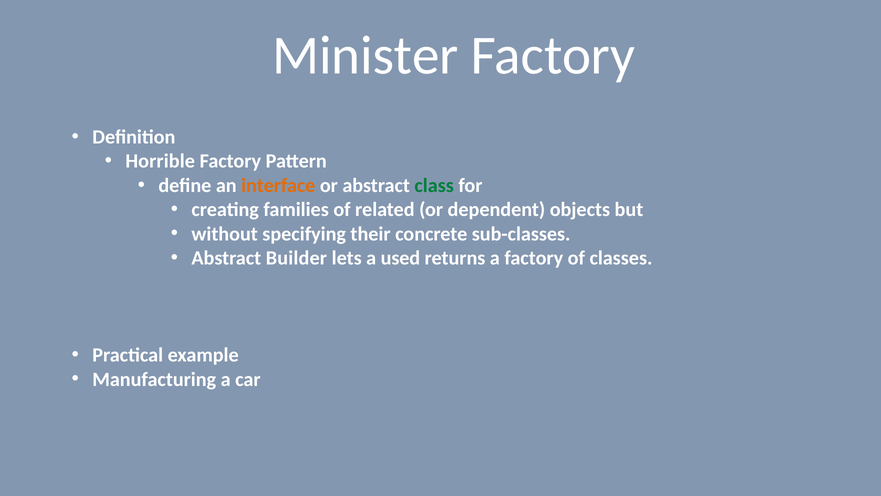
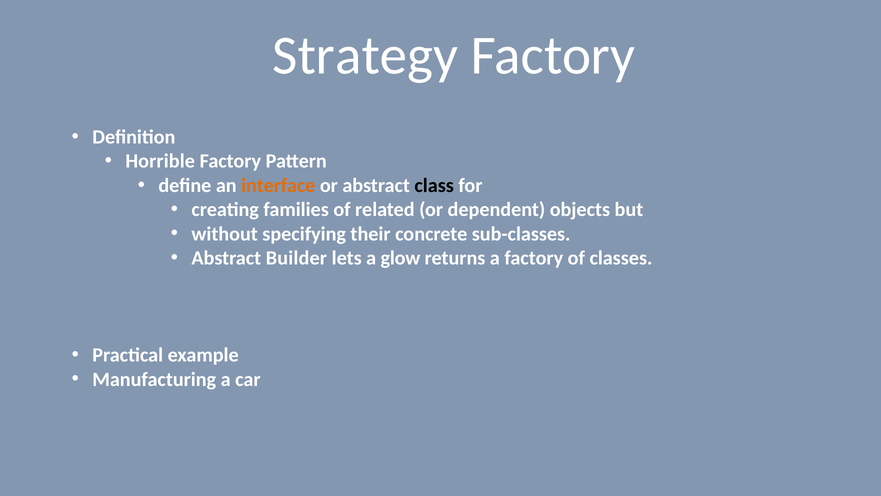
Minister: Minister -> Strategy
class colour: green -> black
used: used -> glow
